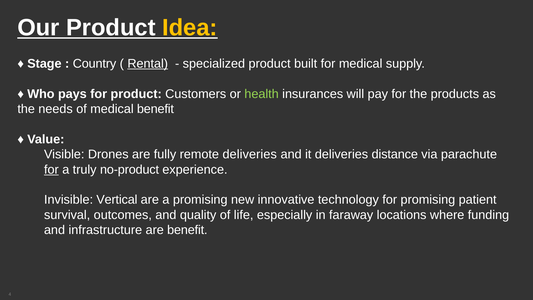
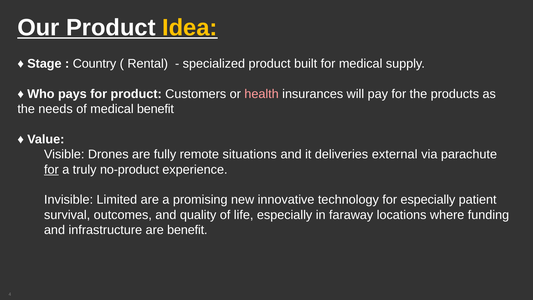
Rental underline: present -> none
health colour: light green -> pink
remote deliveries: deliveries -> situations
distance: distance -> external
Vertical: Vertical -> Limited
for promising: promising -> especially
